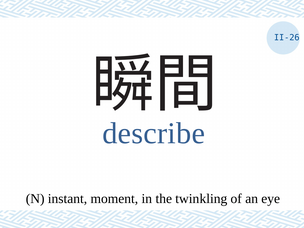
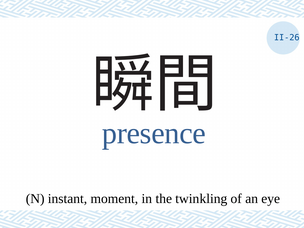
describe: describe -> presence
